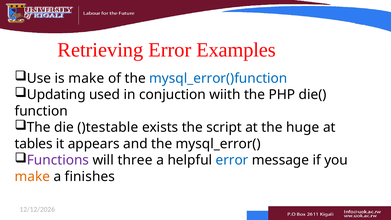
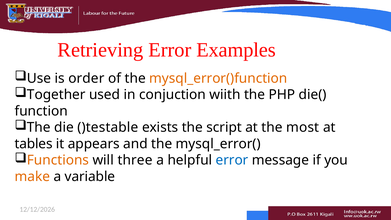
is make: make -> order
mysql_error()function colour: blue -> orange
Updating: Updating -> Together
huge: huge -> most
Functions colour: purple -> orange
finishes: finishes -> variable
